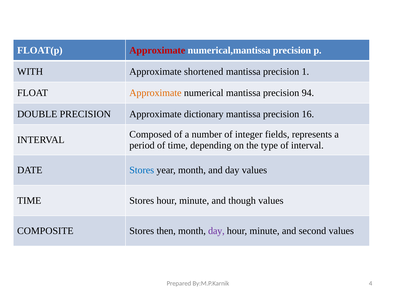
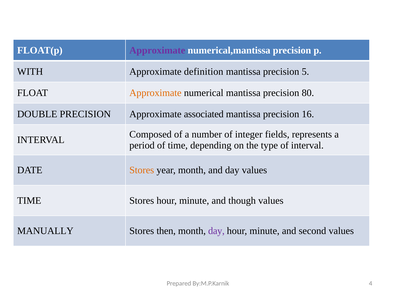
Approximate at (157, 50) colour: red -> purple
shortened: shortened -> definition
1: 1 -> 5
94: 94 -> 80
dictionary: dictionary -> associated
Stores at (142, 170) colour: blue -> orange
COMPOSITE: COMPOSITE -> MANUALLY
